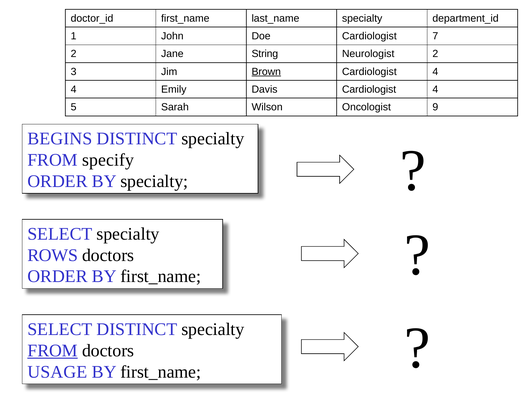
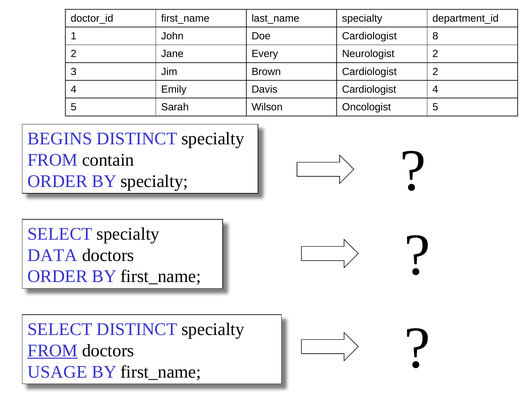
7: 7 -> 8
String: String -> Every
Brown underline: present -> none
4 at (435, 72): 4 -> 2
Oncologist 9: 9 -> 5
specify: specify -> contain
ROWS: ROWS -> DATA
